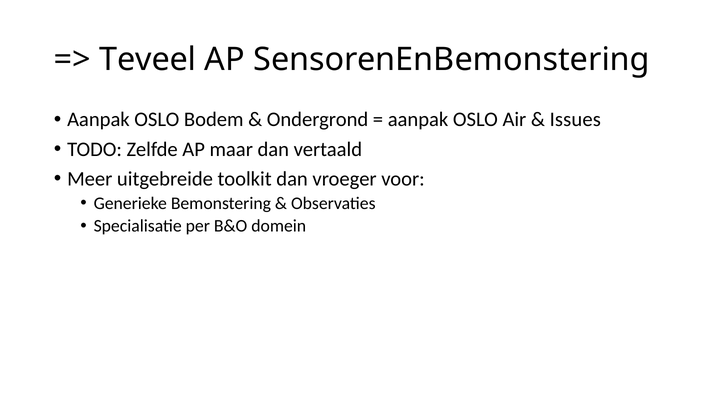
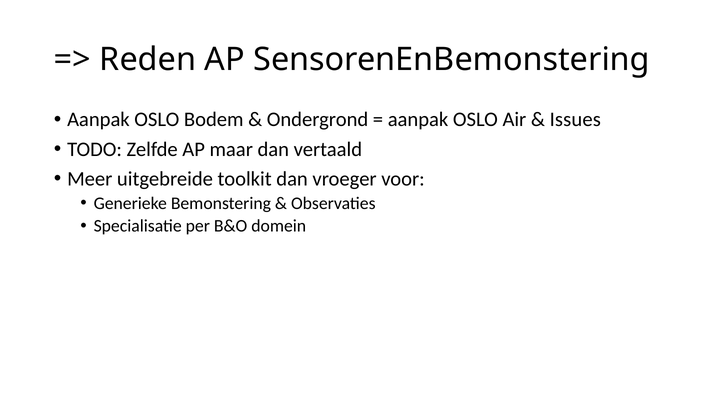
Teveel: Teveel -> Reden
